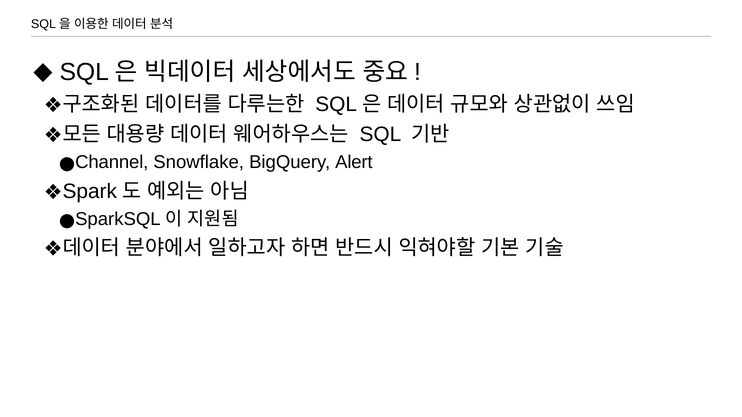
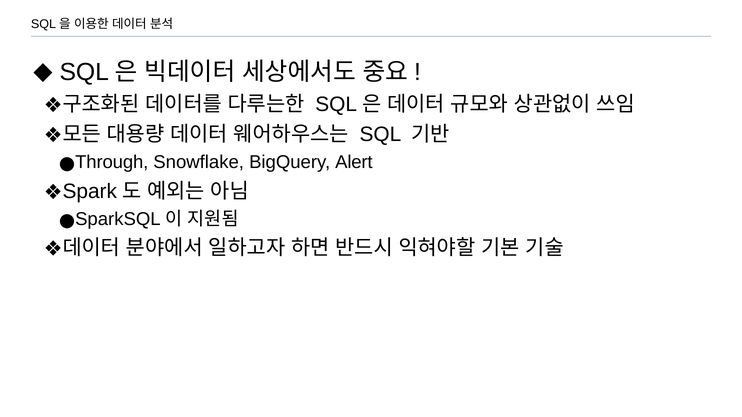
Channel: Channel -> Through
